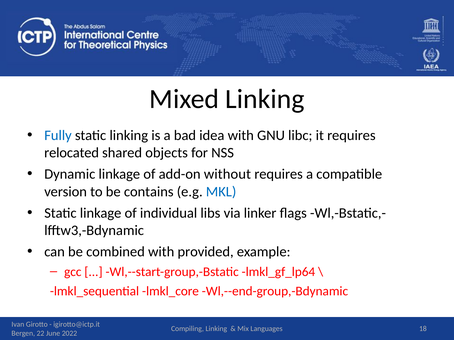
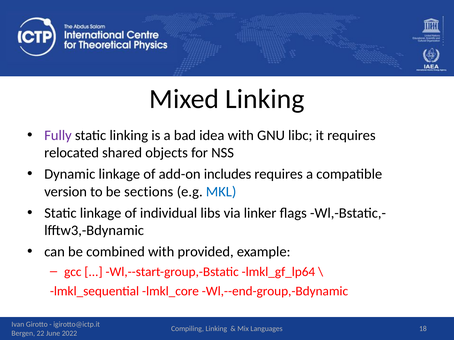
Fully colour: blue -> purple
without: without -> includes
contains: contains -> sections
